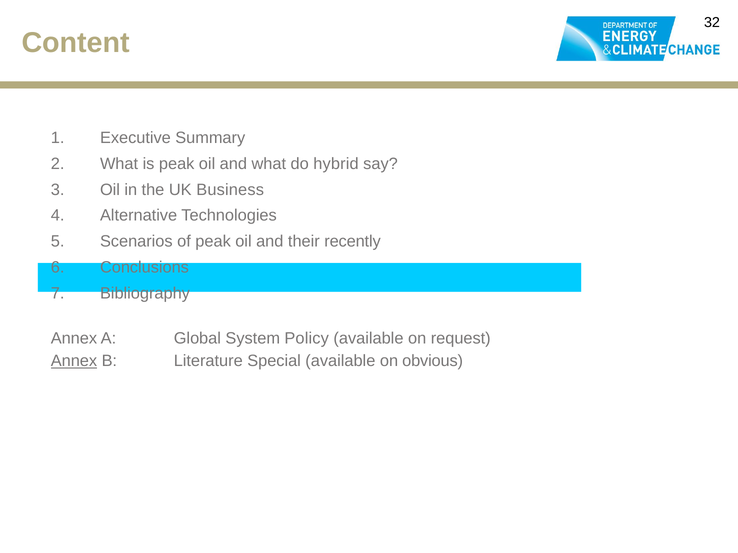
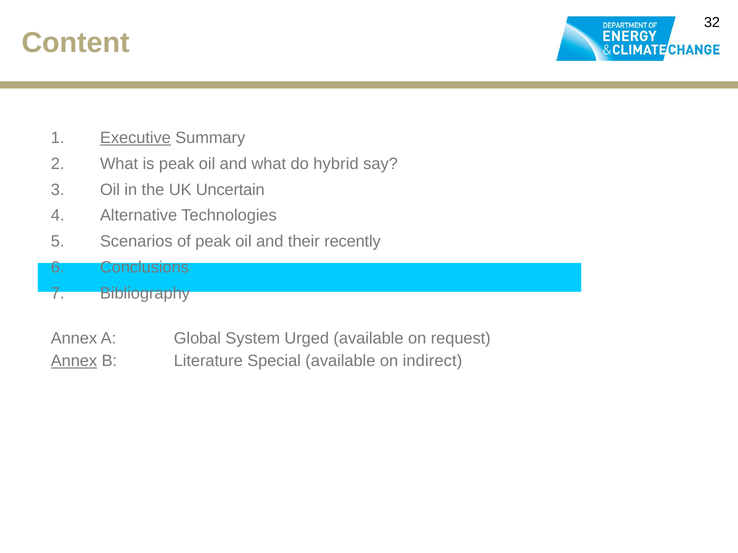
Executive underline: none -> present
Business: Business -> Uncertain
Policy: Policy -> Urged
obvious: obvious -> indirect
